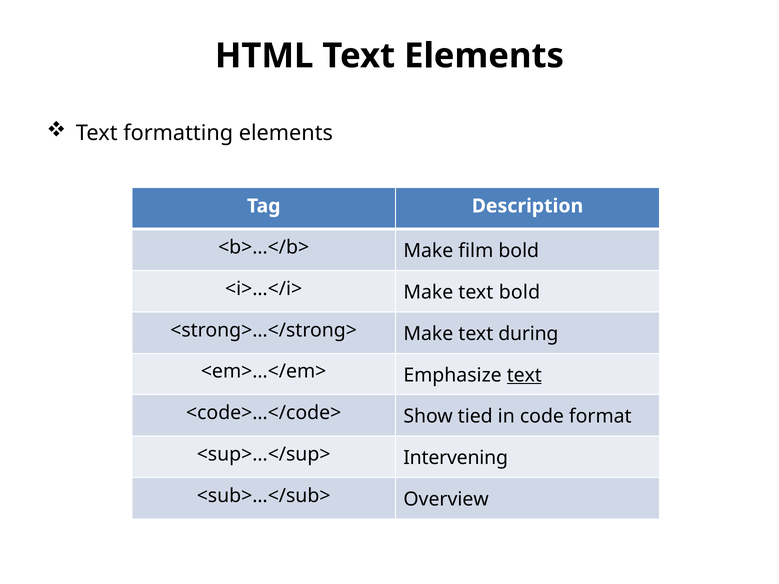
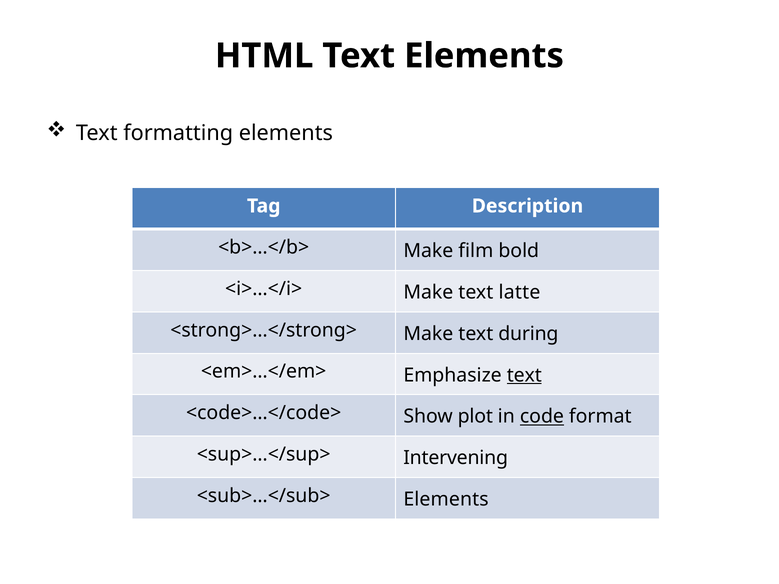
text bold: bold -> latte
tied: tied -> plot
code underline: none -> present
<sub>…</sub> Overview: Overview -> Elements
